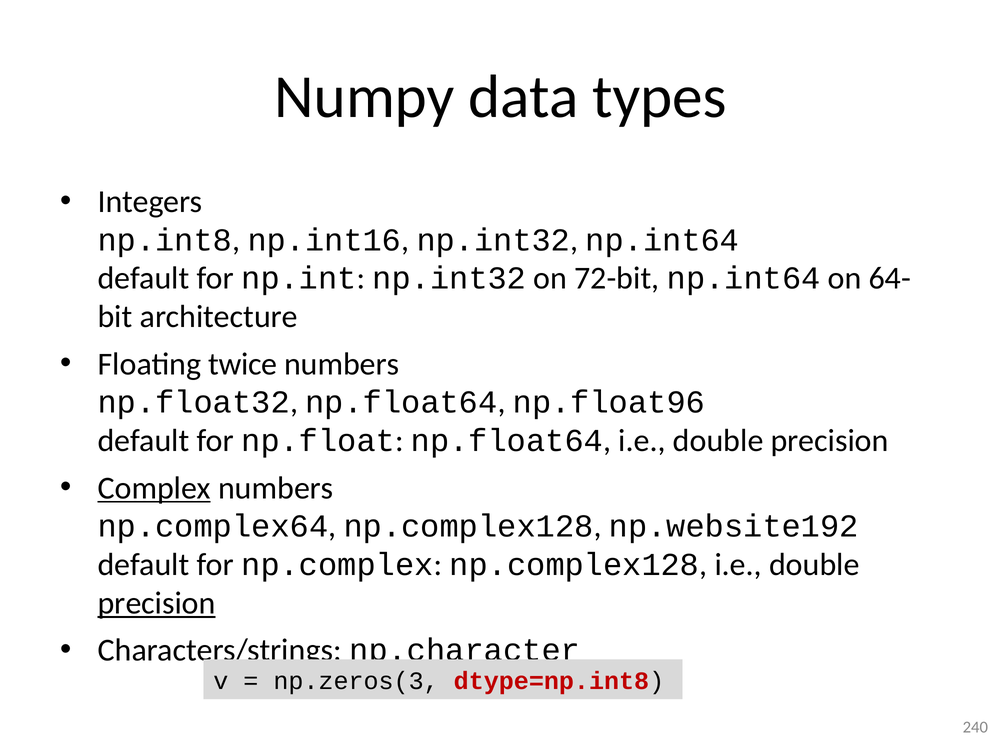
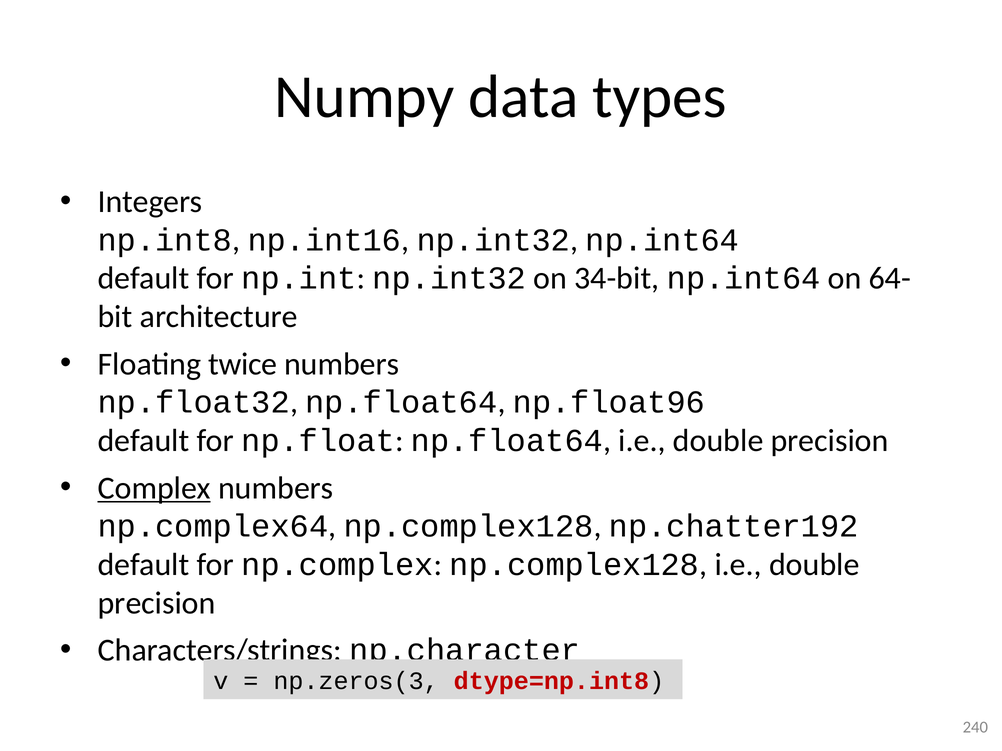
72-bit: 72-bit -> 34-bit
np.website192: np.website192 -> np.chatter192
precision at (157, 603) underline: present -> none
